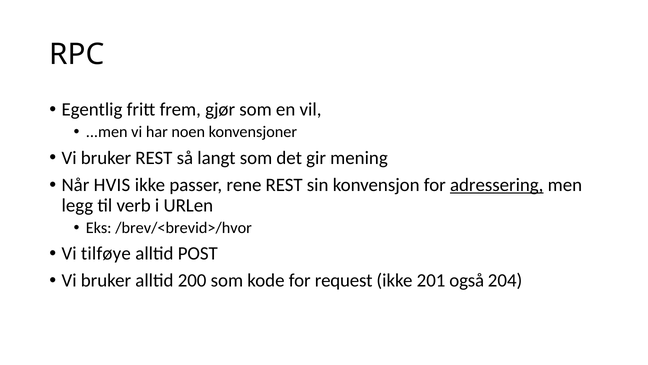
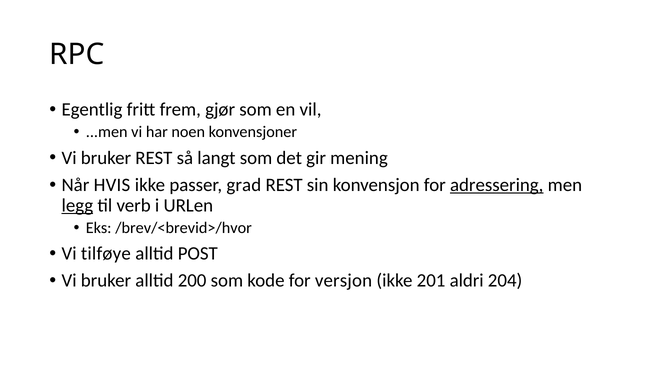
rene: rene -> grad
legg underline: none -> present
request: request -> versjon
også: også -> aldri
